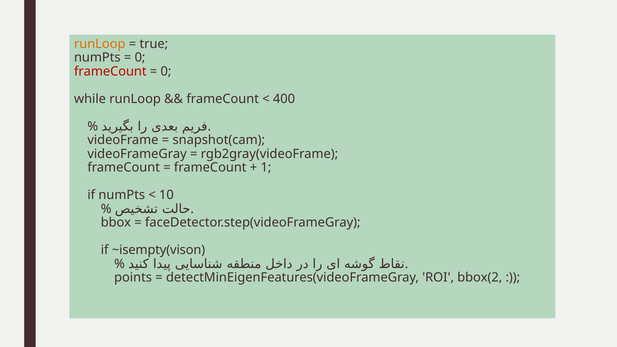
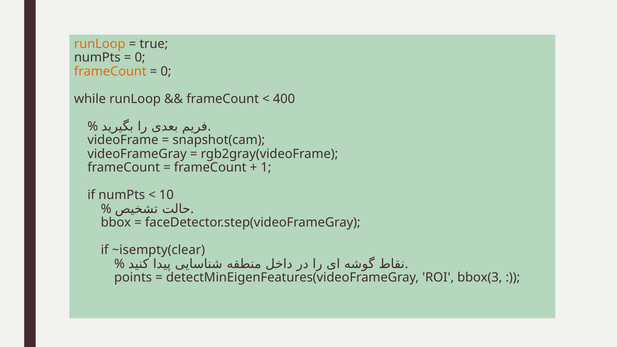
frameCount at (110, 71) colour: red -> orange
~isempty(vison: ~isempty(vison -> ~isempty(clear
bbox(2: bbox(2 -> bbox(3
